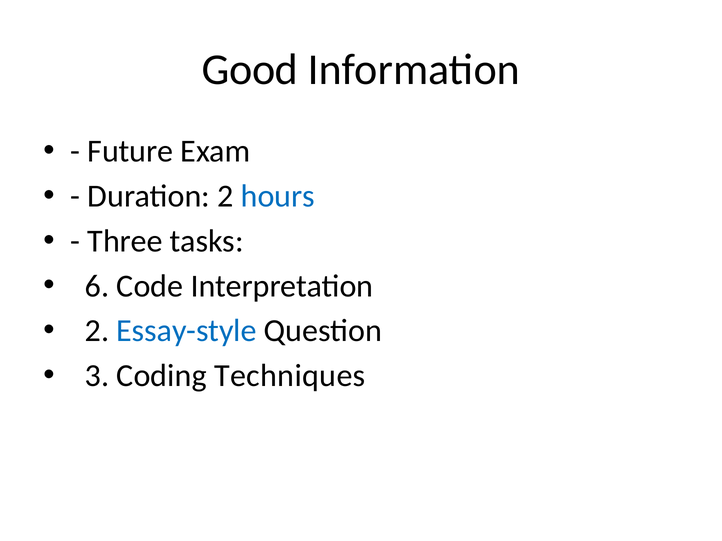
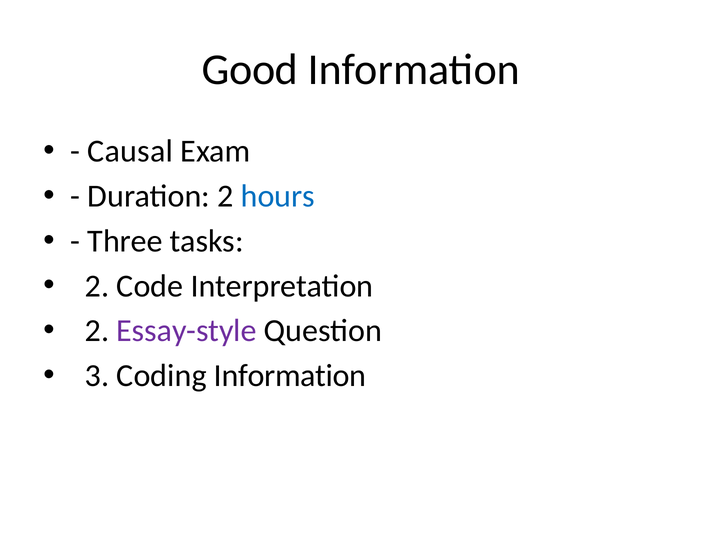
Future: Future -> Causal
6 at (97, 286): 6 -> 2
Essay-style colour: blue -> purple
Coding Techniques: Techniques -> Information
